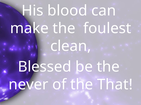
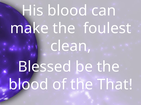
never at (28, 85): never -> blood
